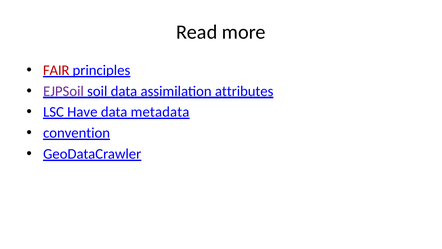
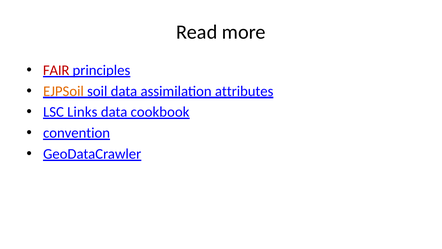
EJPSoil colour: purple -> orange
Have: Have -> Links
metadata: metadata -> cookbook
